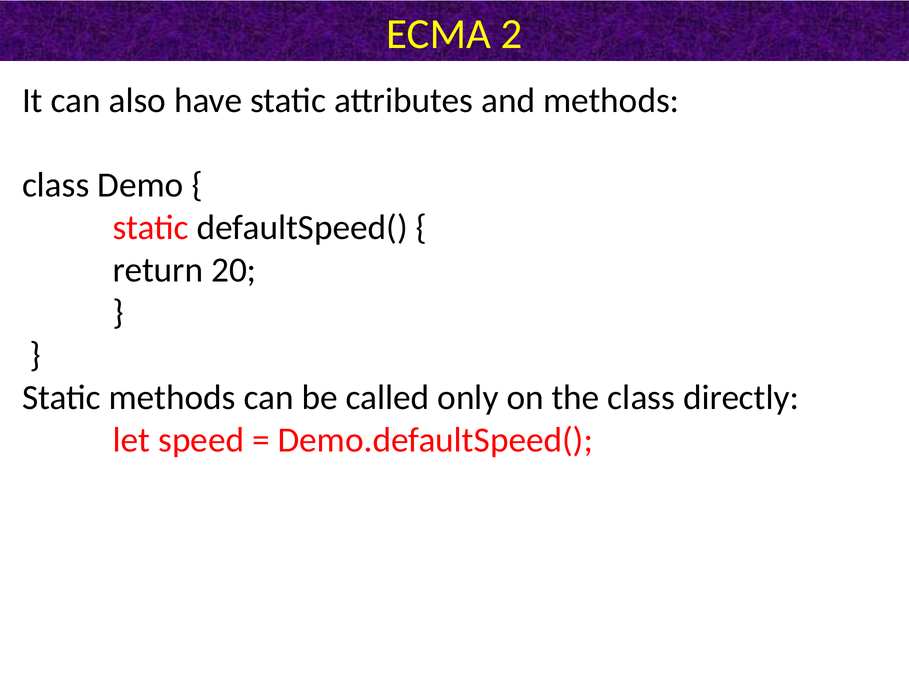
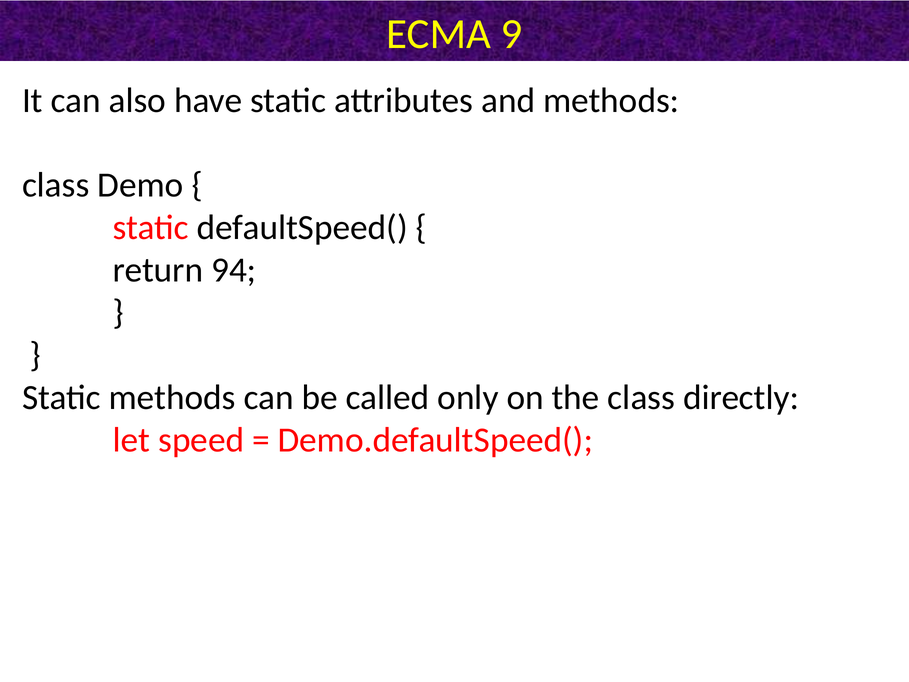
2: 2 -> 9
20: 20 -> 94
